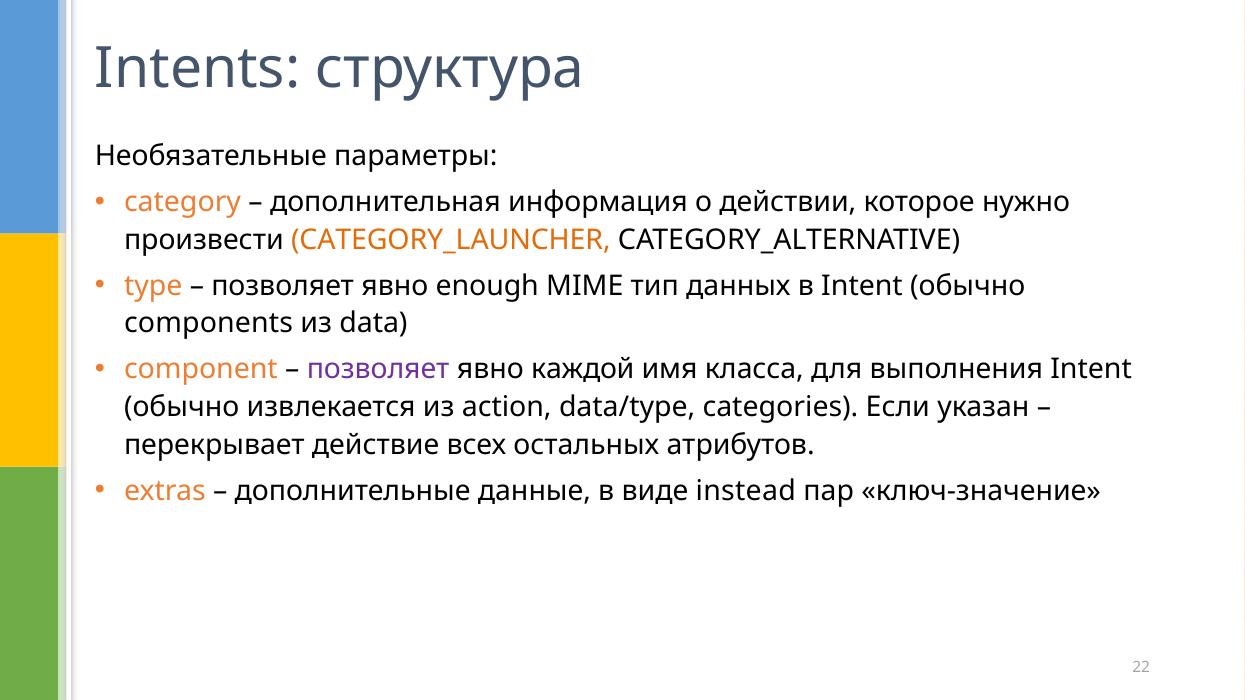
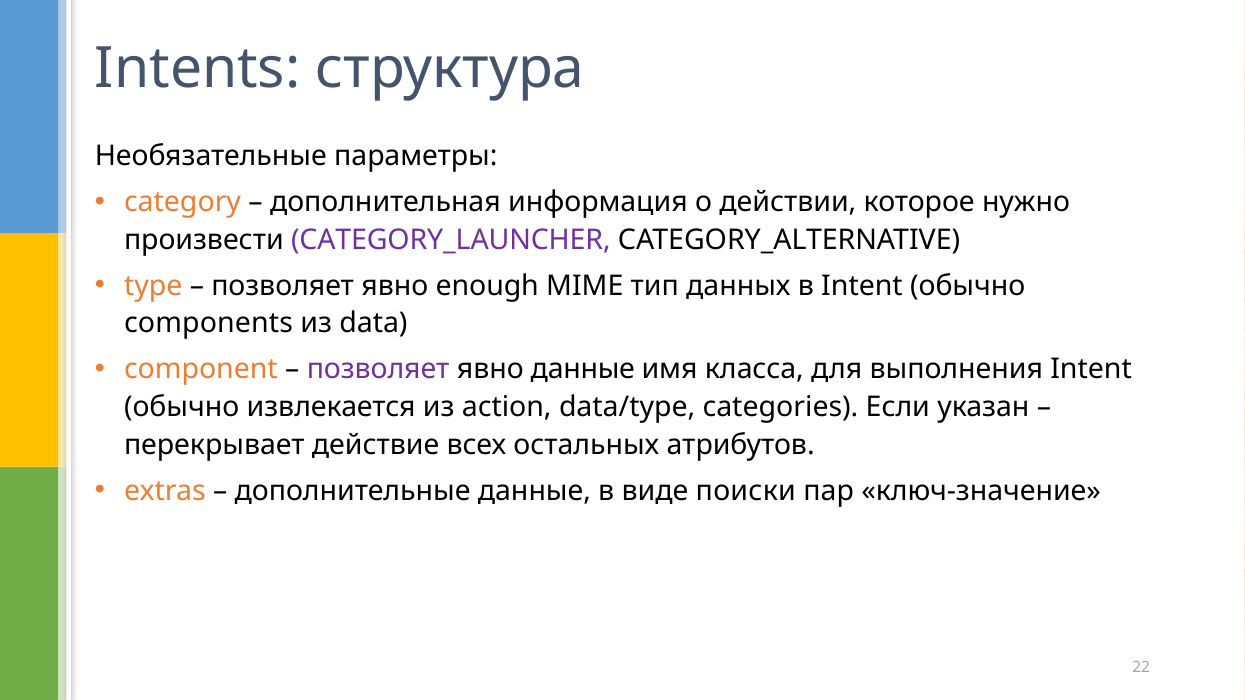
CATEGORY_LAUNCHER colour: orange -> purple
явно каждой: каждой -> данные
instead: instead -> поиски
